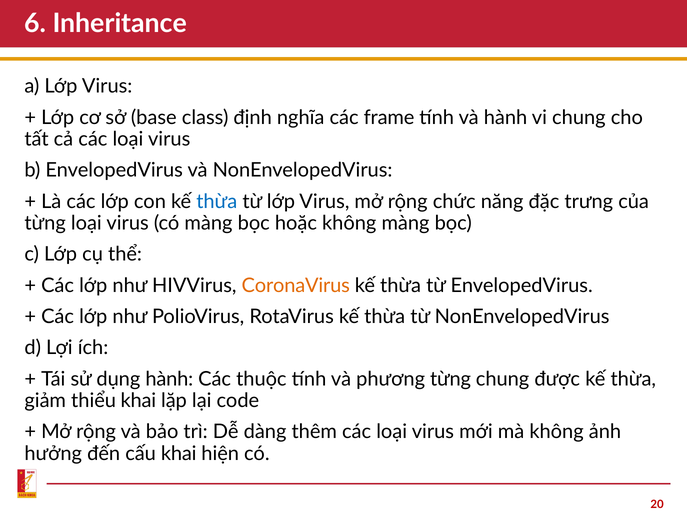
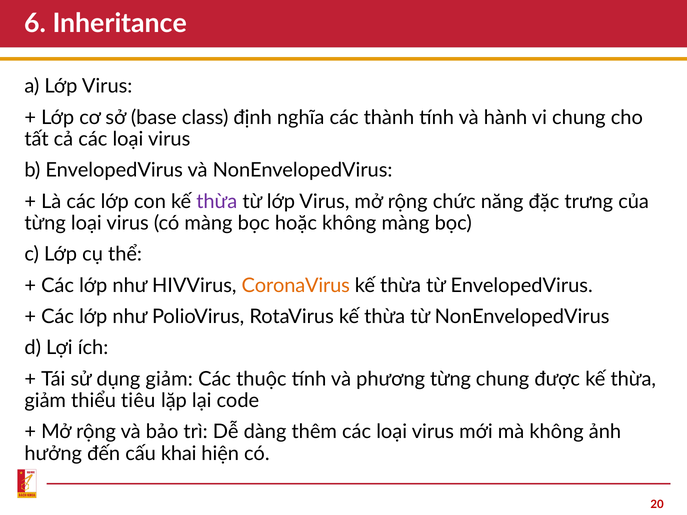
frame: frame -> thành
thừa at (217, 202) colour: blue -> purple
dụng hành: hành -> giảm
thiểu khai: khai -> tiêu
